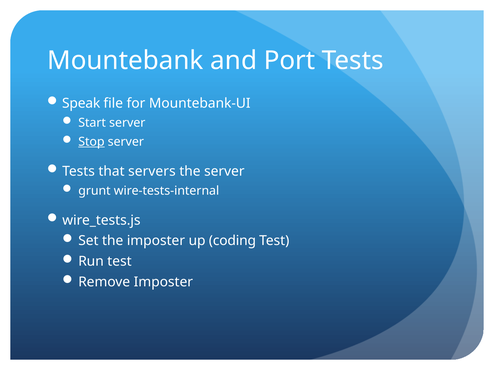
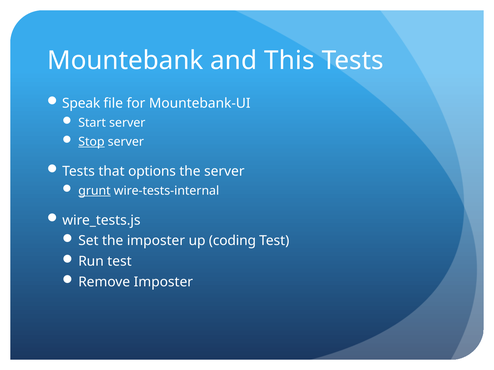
Port: Port -> This
servers: servers -> options
grunt underline: none -> present
